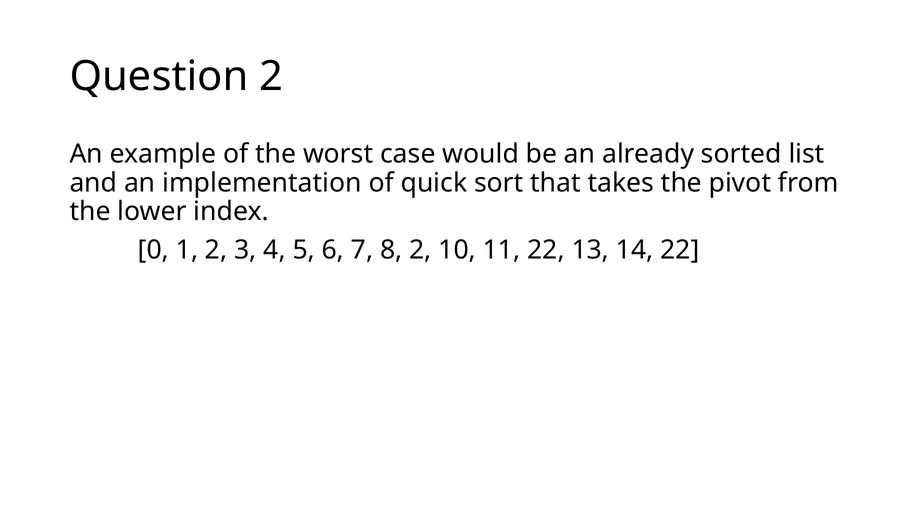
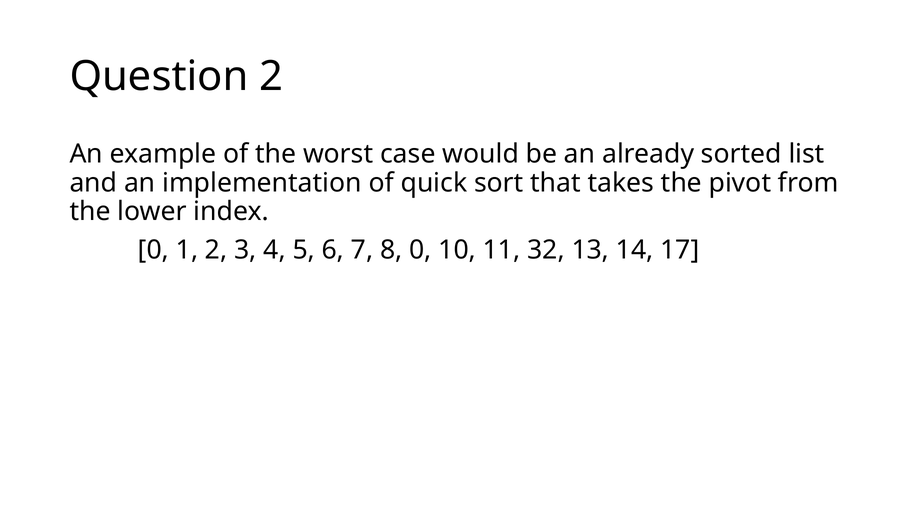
8 2: 2 -> 0
11 22: 22 -> 32
14 22: 22 -> 17
